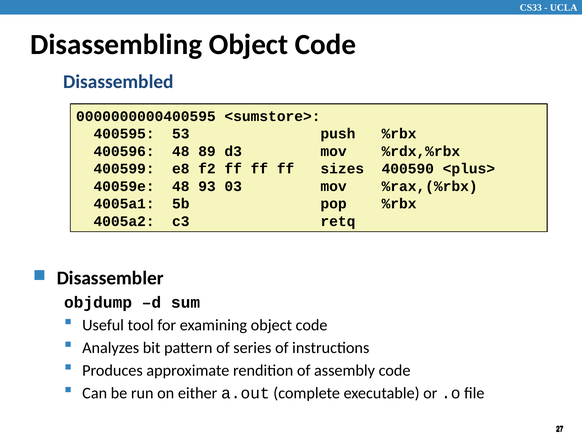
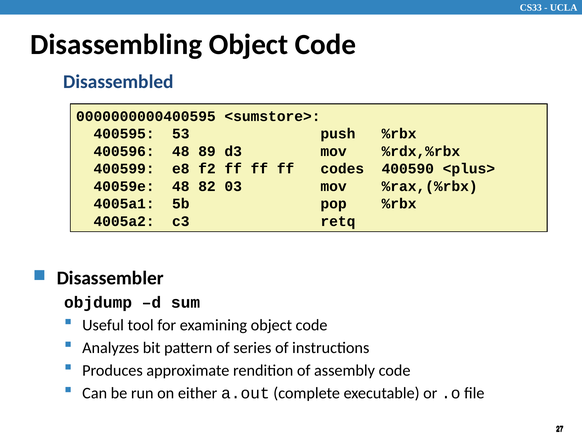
sizes: sizes -> codes
93: 93 -> 82
